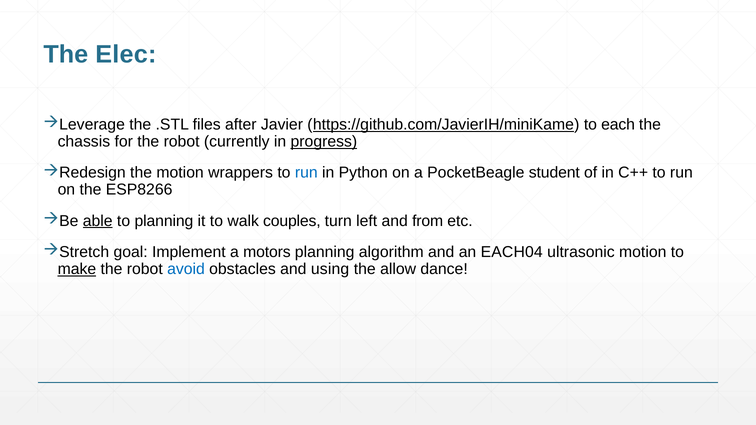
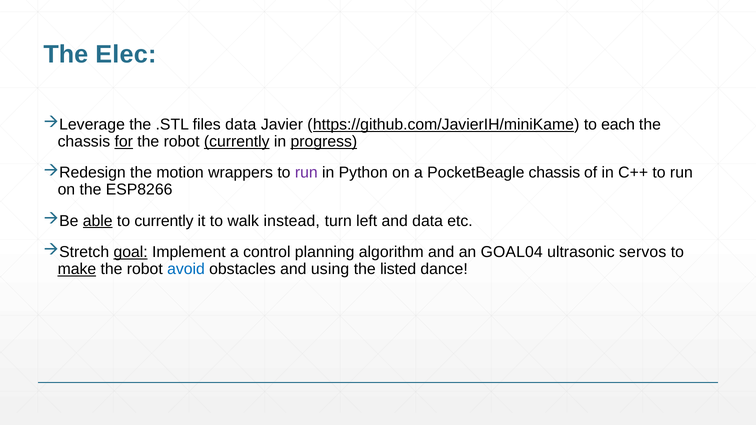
files after: after -> data
for underline: none -> present
currently at (237, 142) underline: none -> present
run at (306, 173) colour: blue -> purple
PocketBeagle student: student -> chassis
to planning: planning -> currently
couples: couples -> instead
and from: from -> data
goal underline: none -> present
motors: motors -> control
EACH04: EACH04 -> GOAL04
ultrasonic motion: motion -> servos
allow: allow -> listed
